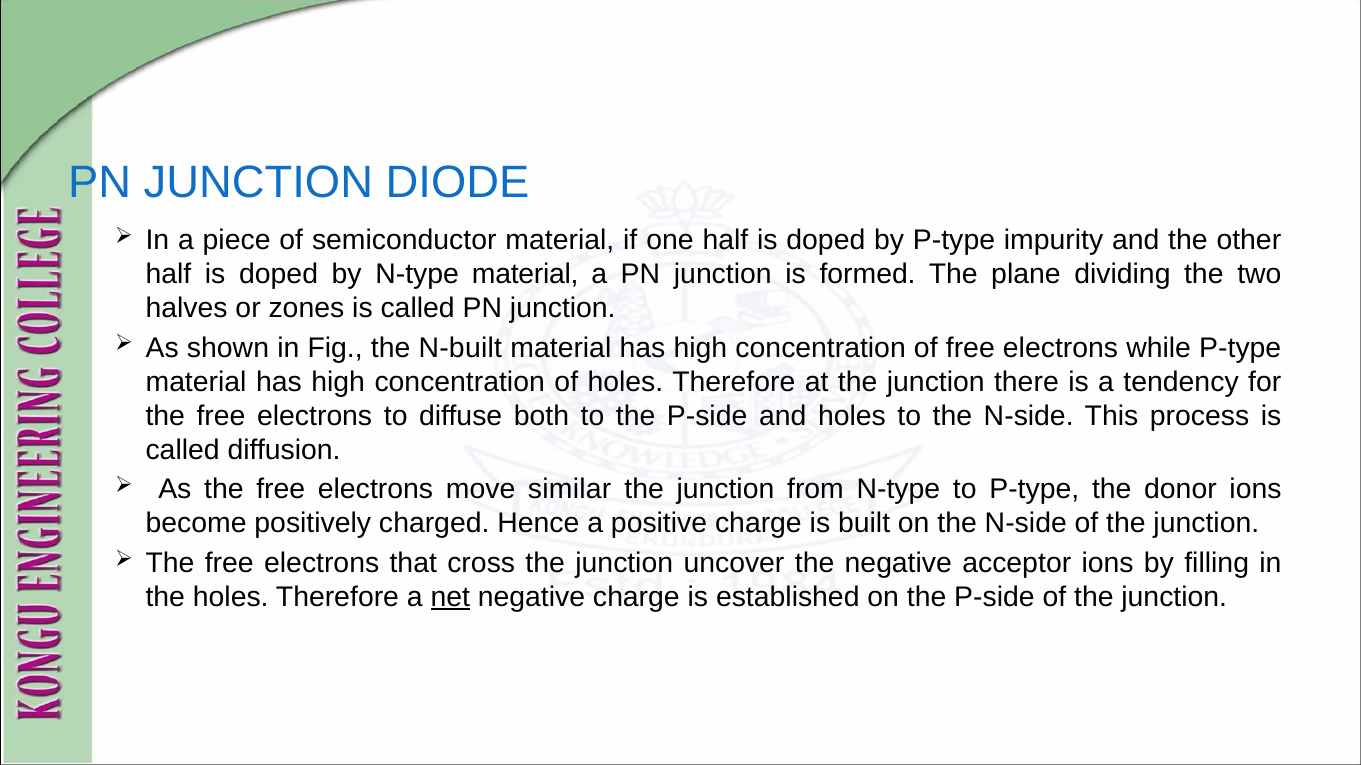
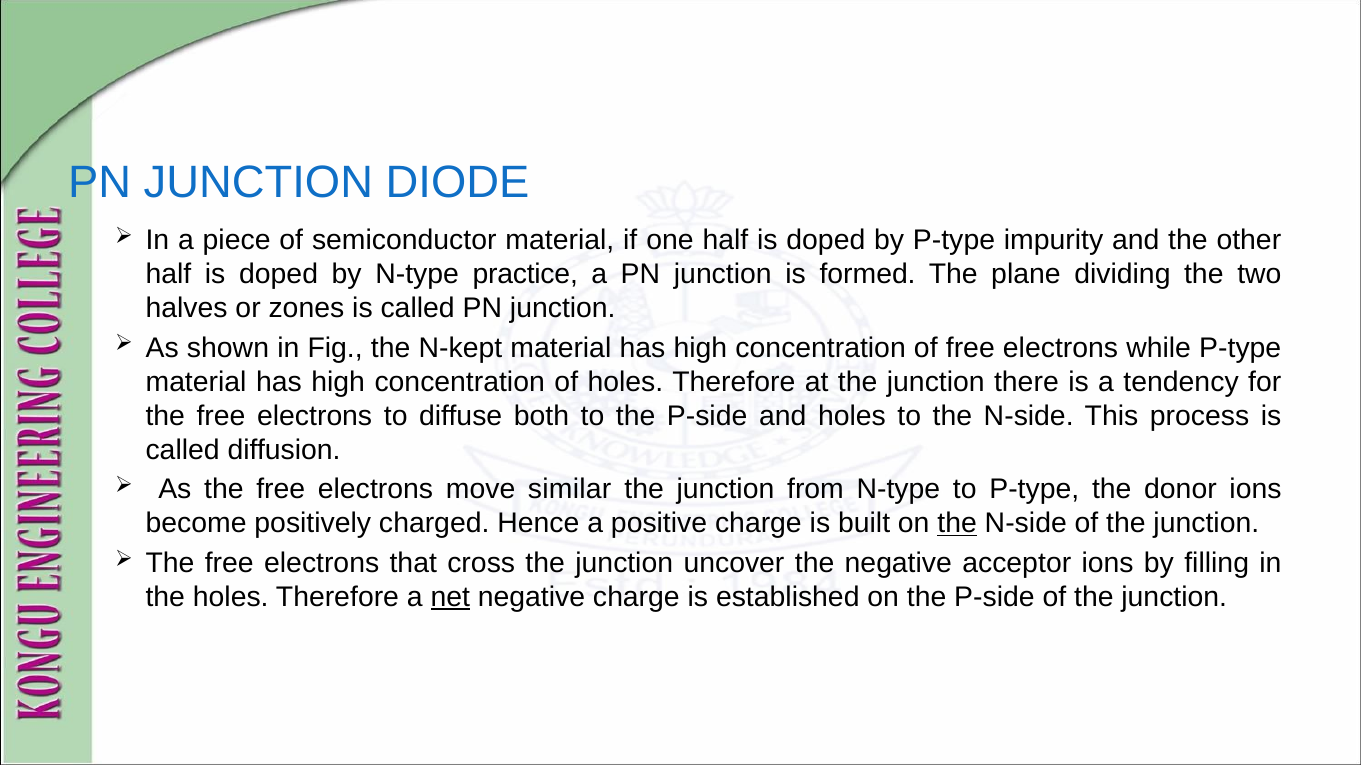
N-type material: material -> practice
N-built: N-built -> N-kept
the at (957, 524) underline: none -> present
